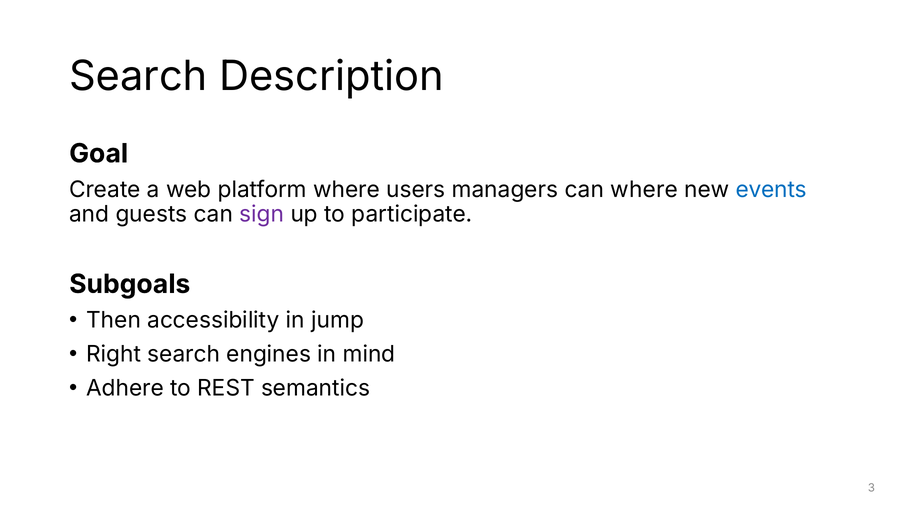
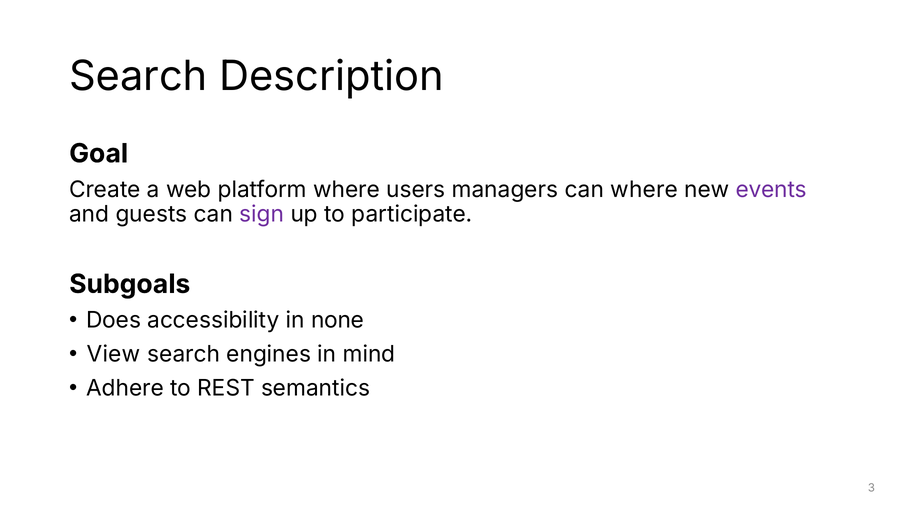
events colour: blue -> purple
Then: Then -> Does
jump: jump -> none
Right: Right -> View
